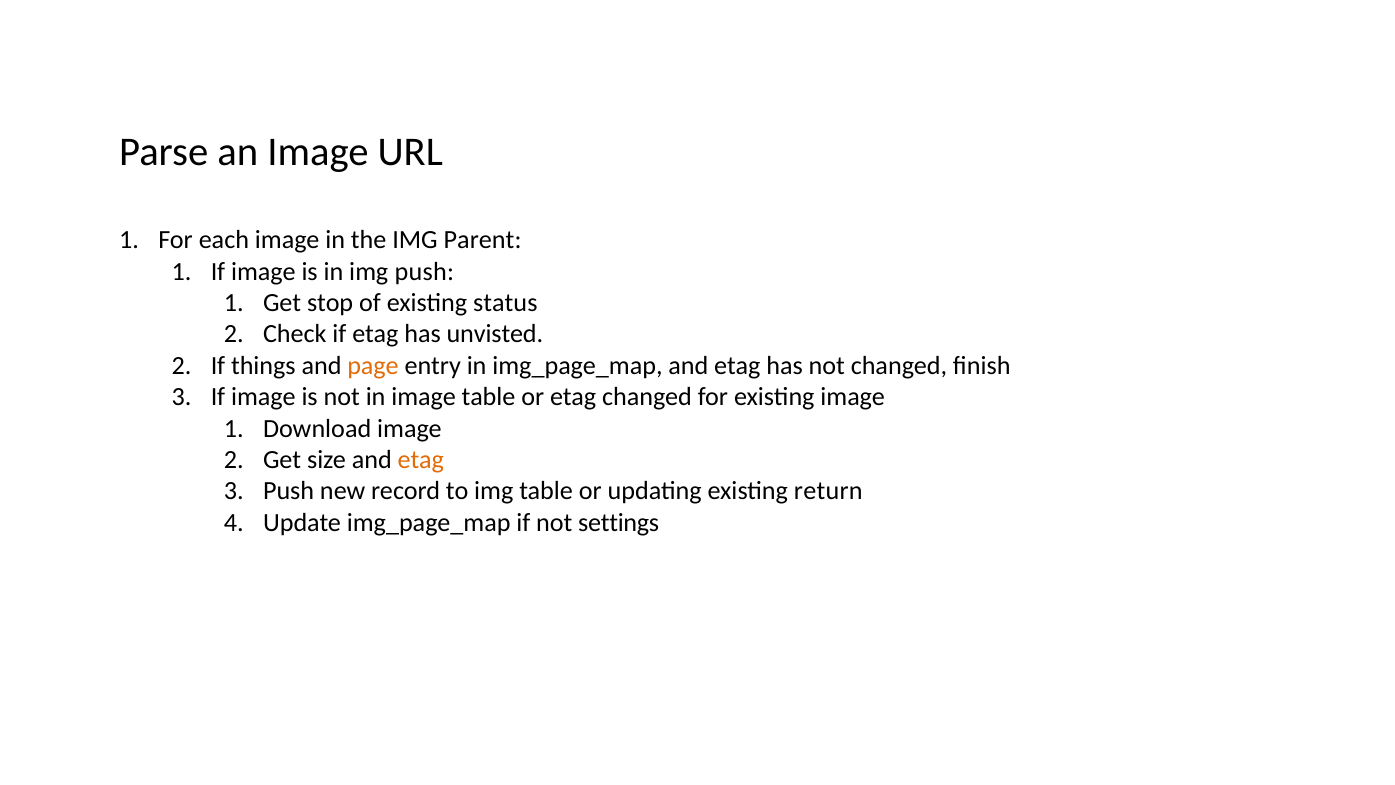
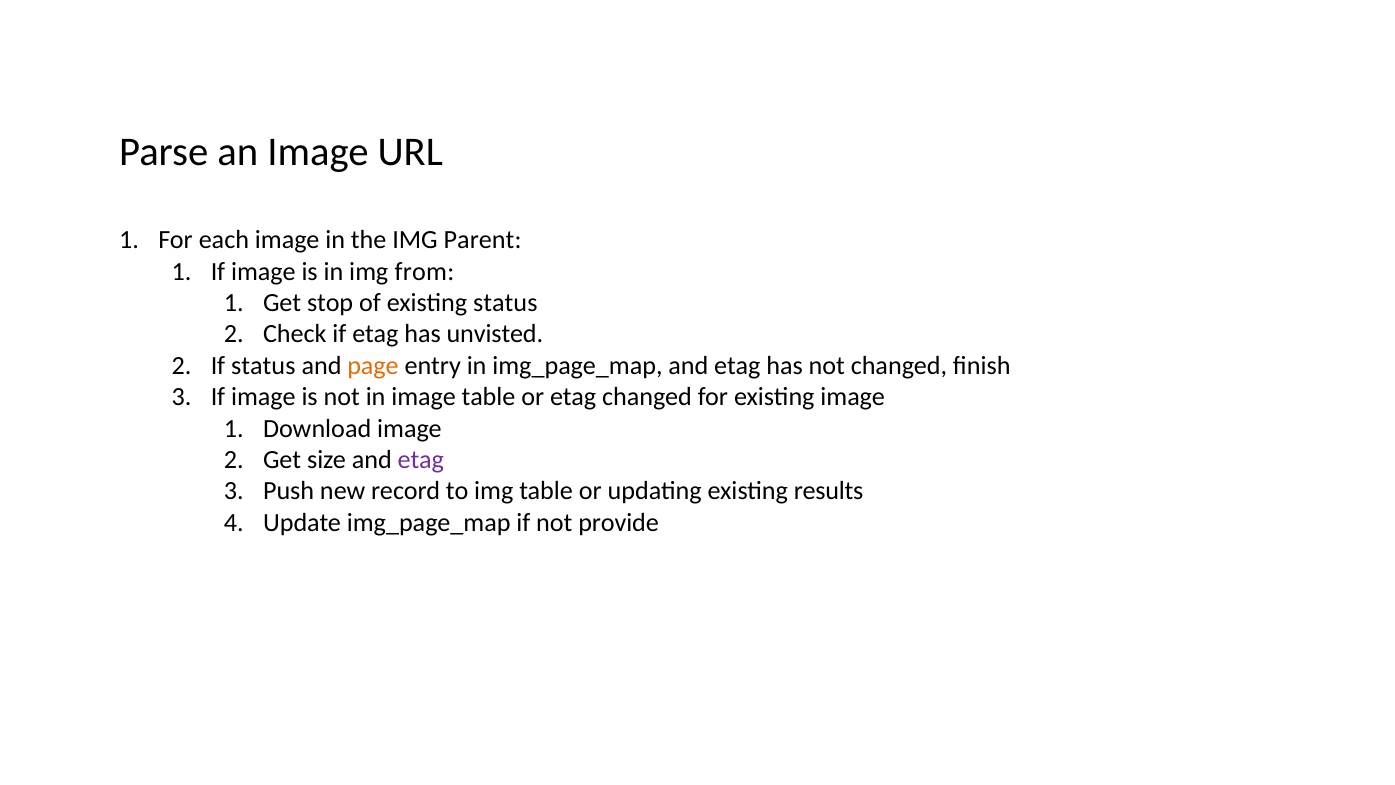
img push: push -> from
If things: things -> status
etag at (421, 460) colour: orange -> purple
return: return -> results
settings: settings -> provide
